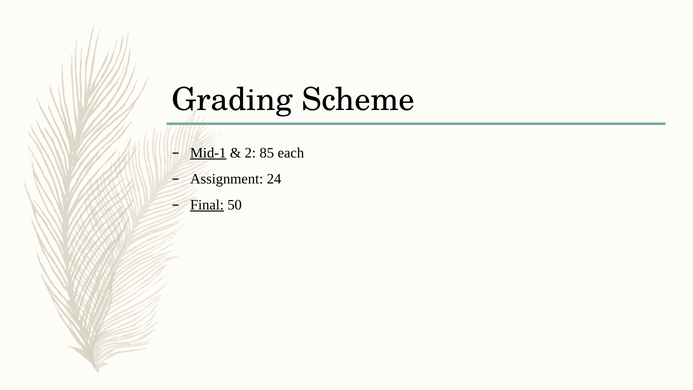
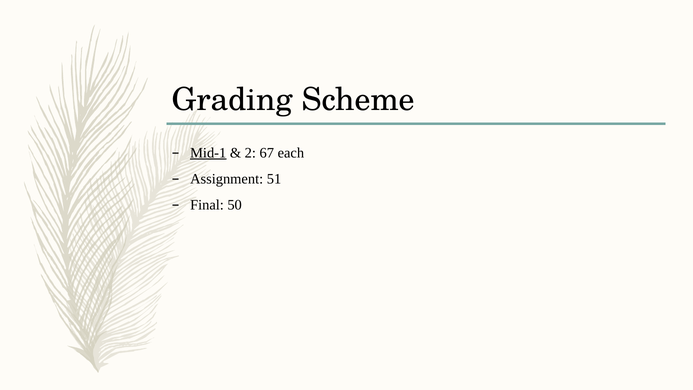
85: 85 -> 67
24: 24 -> 51
Final underline: present -> none
